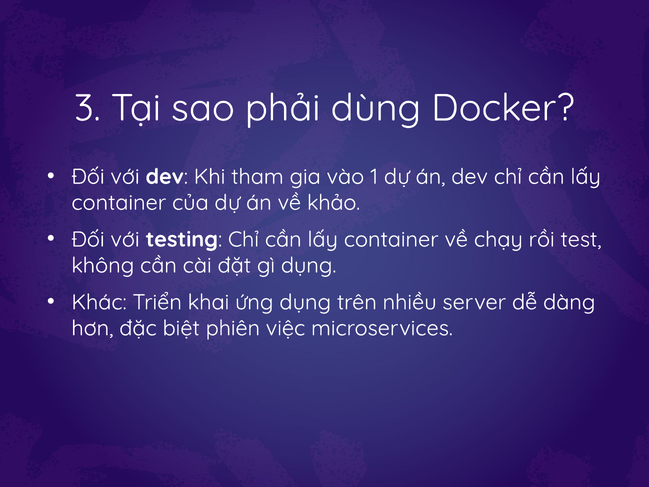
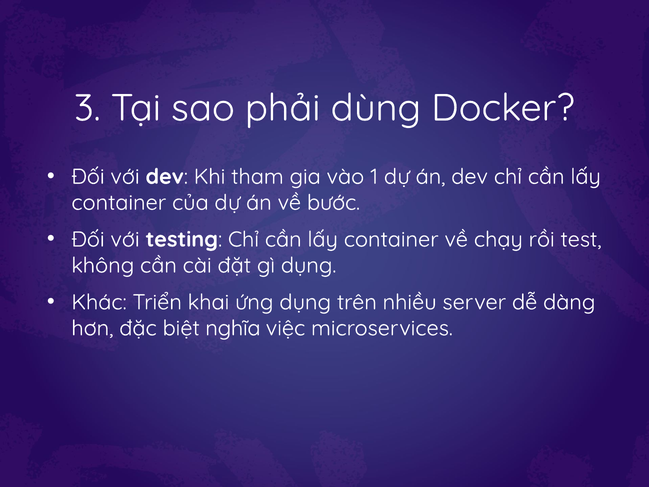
khảo: khảo -> bước
phiên: phiên -> nghĩa
